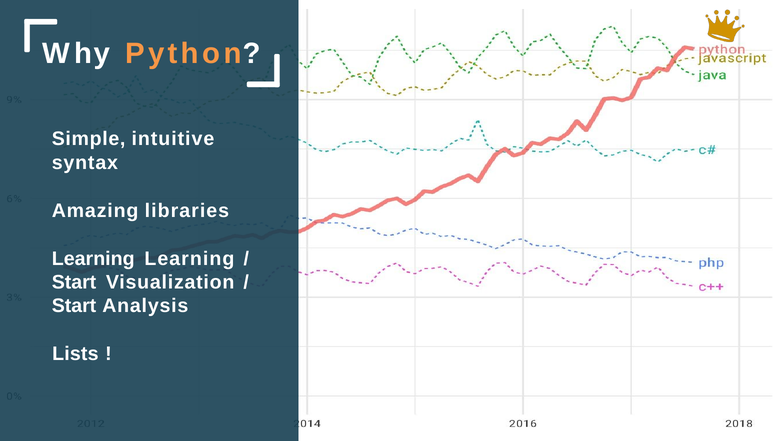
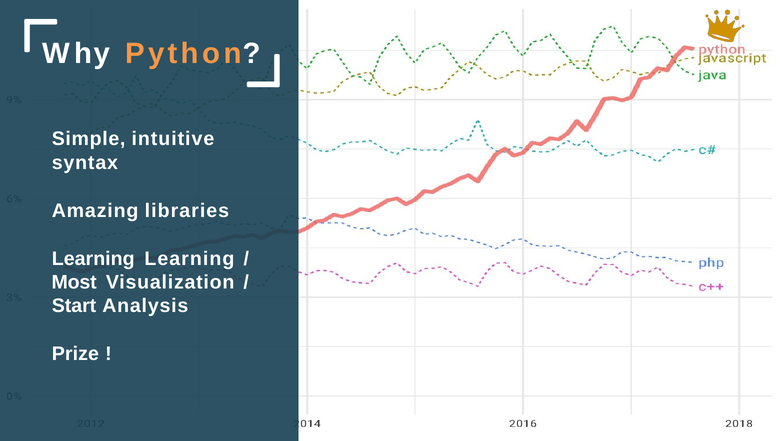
Start at (74, 282): Start -> Most
Lists: Lists -> Prize
